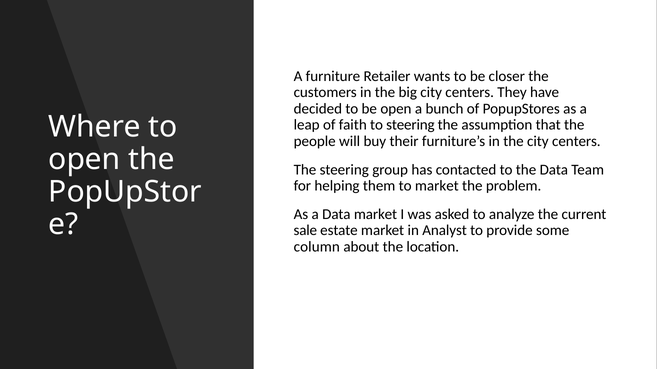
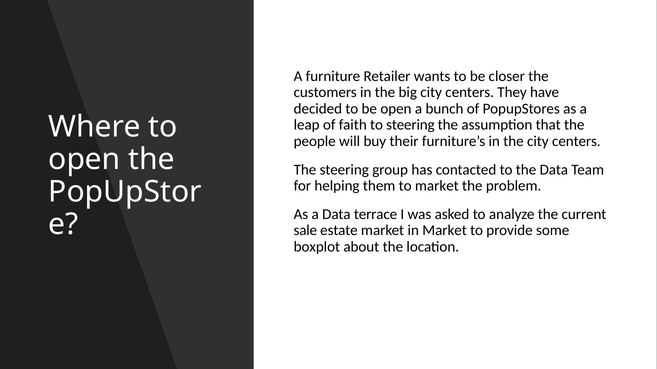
Data market: market -> terrace
in Analyst: Analyst -> Market
column: column -> boxplot
